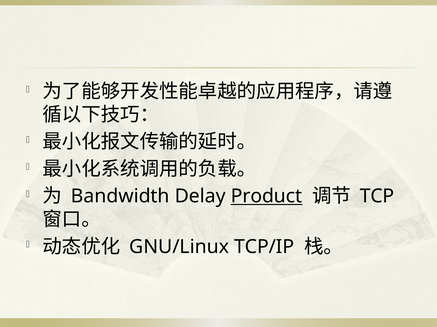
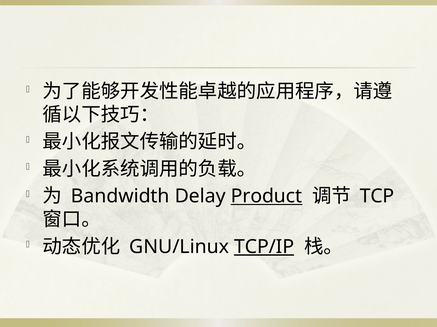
TCP/IP underline: none -> present
